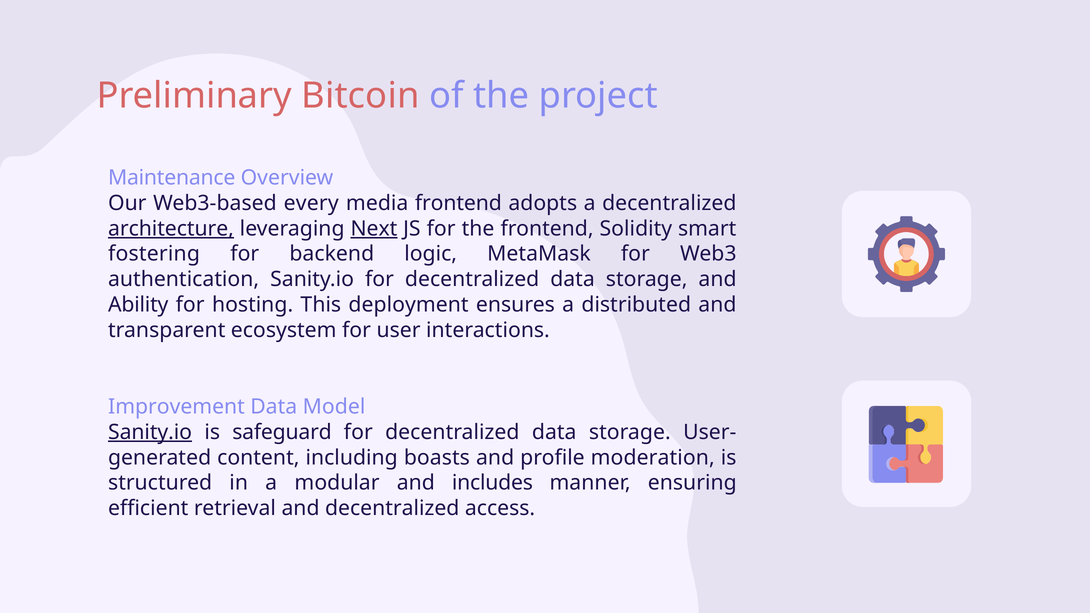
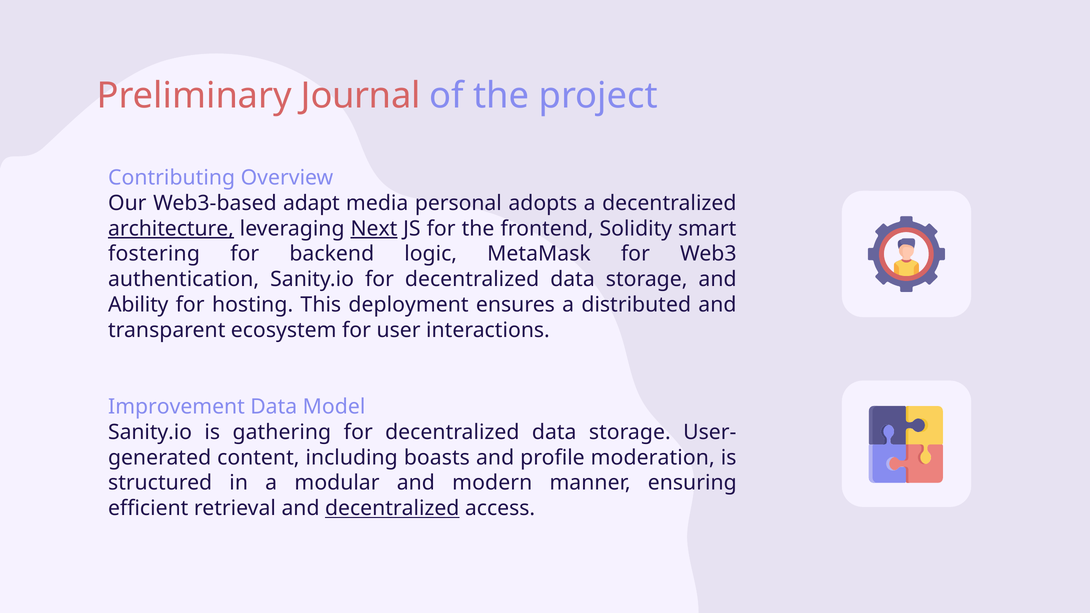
Bitcoin: Bitcoin -> Journal
Maintenance: Maintenance -> Contributing
every: every -> adapt
media frontend: frontend -> personal
Sanity.io at (150, 432) underline: present -> none
safeguard: safeguard -> gathering
includes: includes -> modern
decentralized at (392, 509) underline: none -> present
